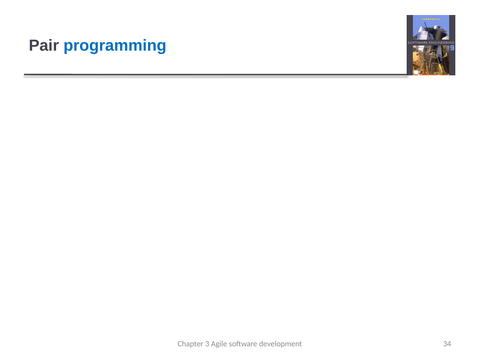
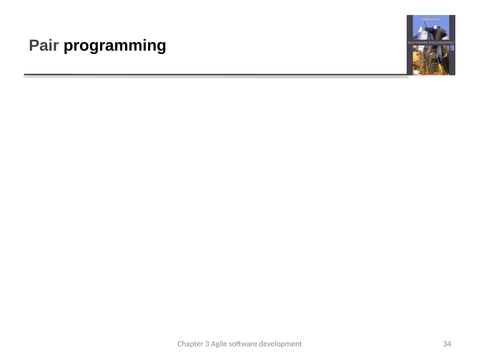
programming at (115, 46) colour: blue -> black
